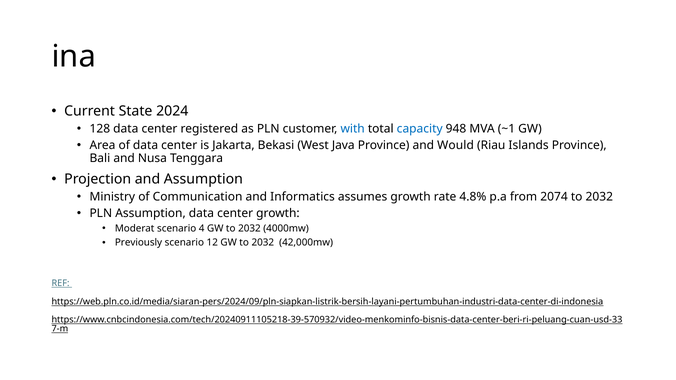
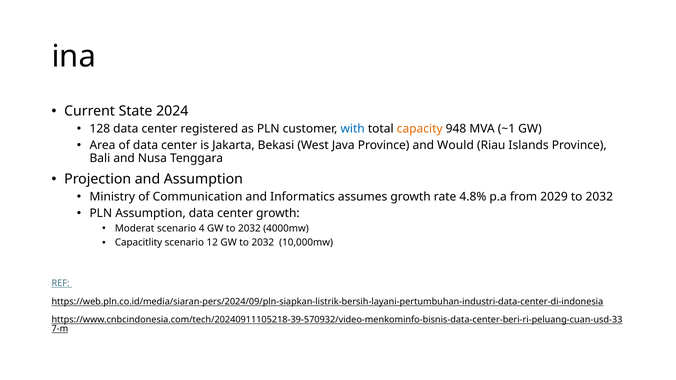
capacity colour: blue -> orange
2074: 2074 -> 2029
Previously: Previously -> Capacitlity
42,000mw: 42,000mw -> 10,000mw
